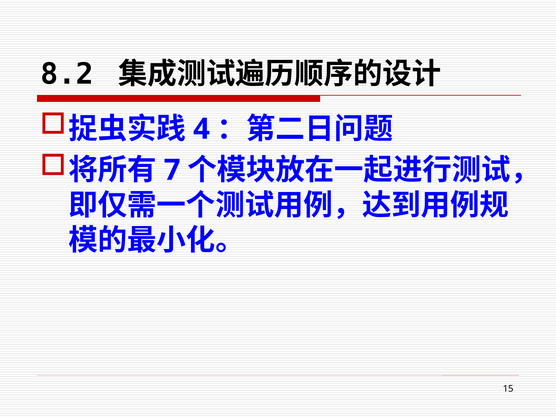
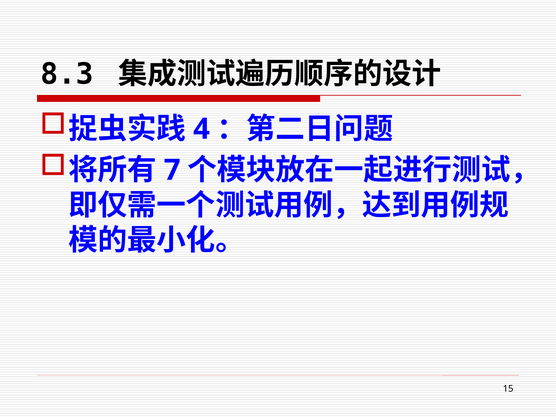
8.2: 8.2 -> 8.3
